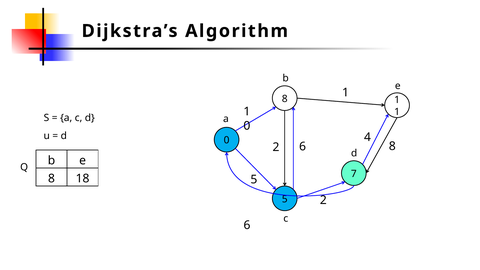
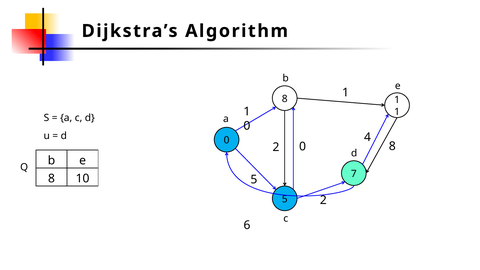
2 6: 6 -> 0
18: 18 -> 10
